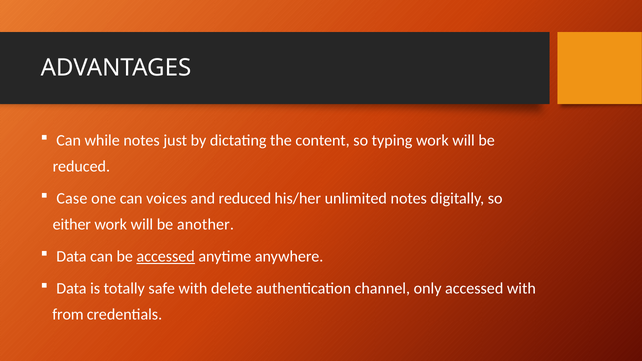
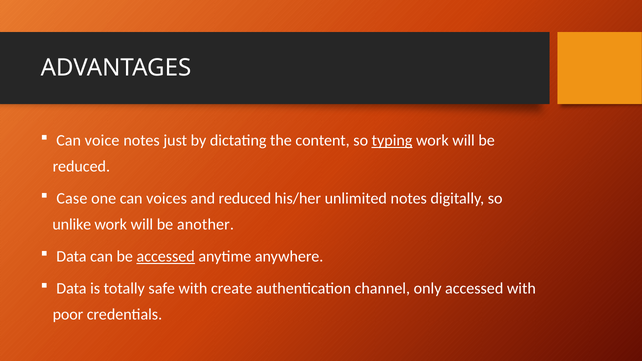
while: while -> voice
typing underline: none -> present
either: either -> unlike
delete: delete -> create
from: from -> poor
